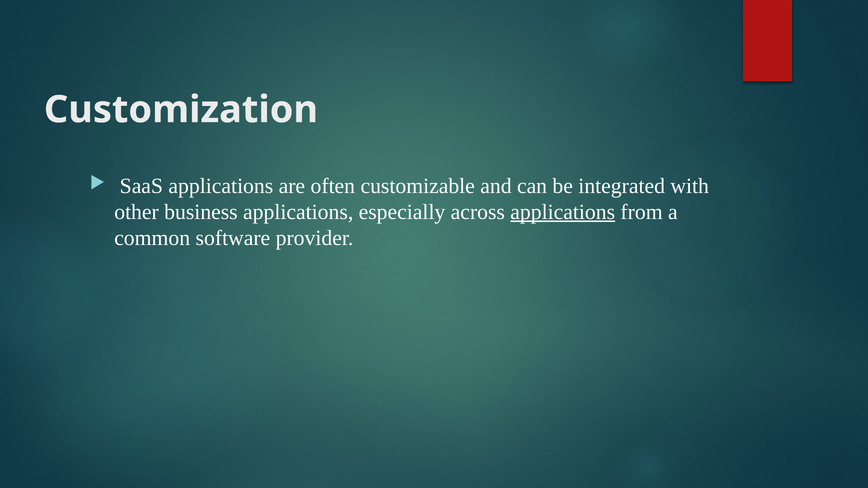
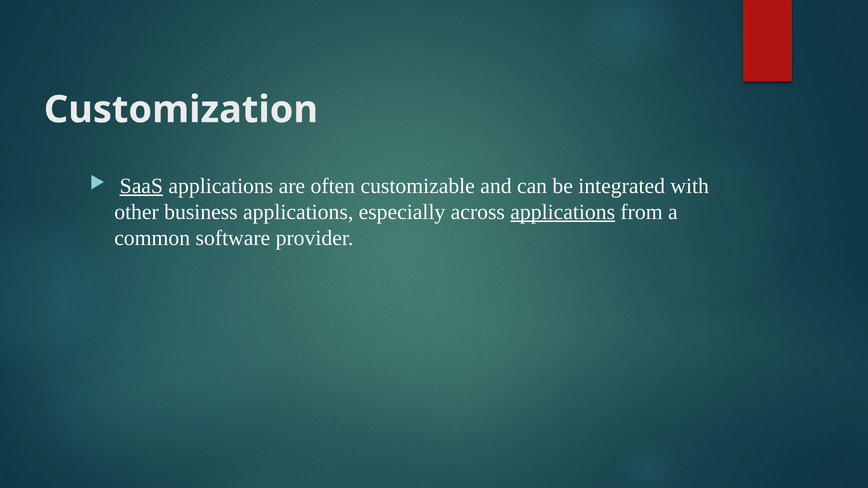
SaaS underline: none -> present
